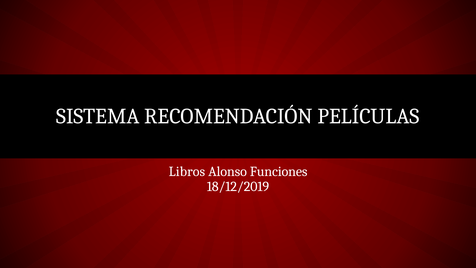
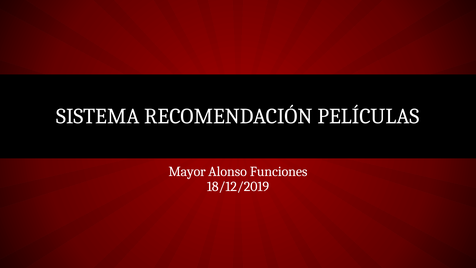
Libros: Libros -> Mayor
